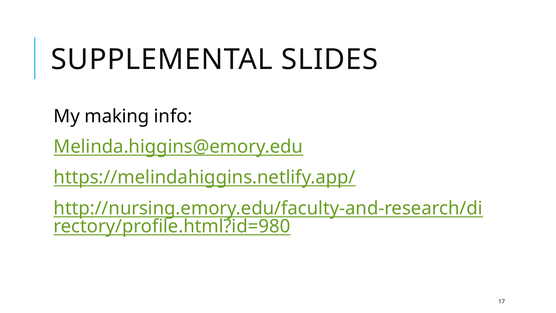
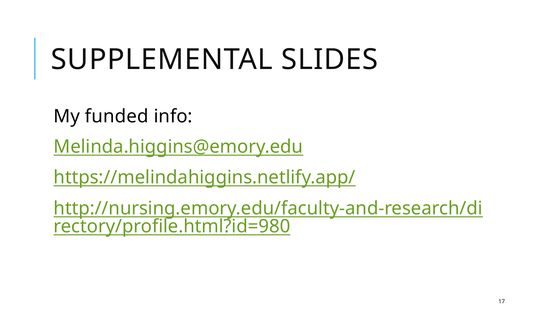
making: making -> funded
